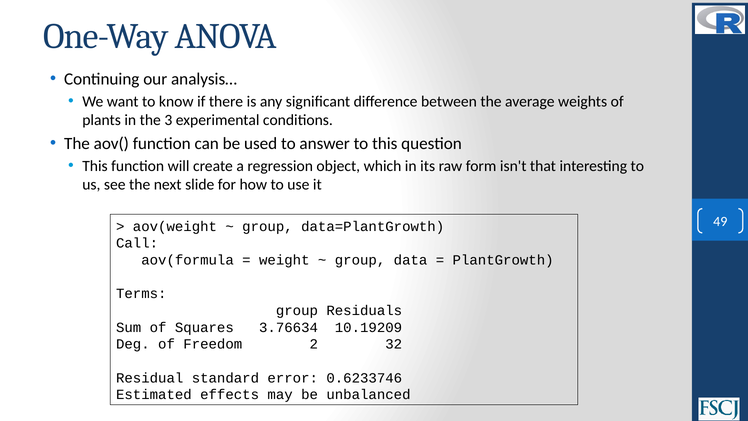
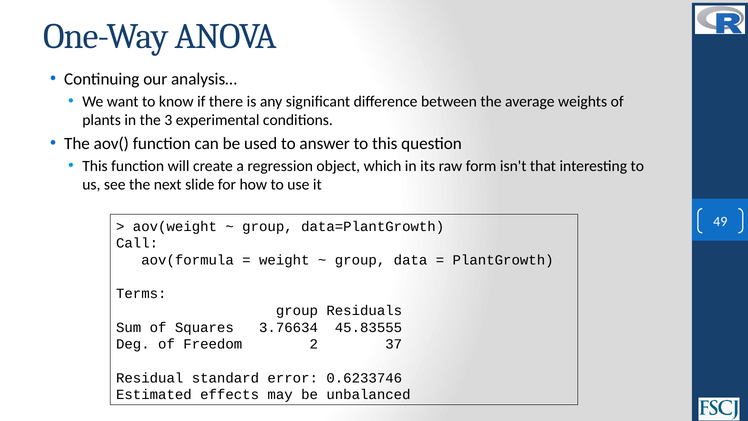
10.19209: 10.19209 -> 45.83555
32: 32 -> 37
